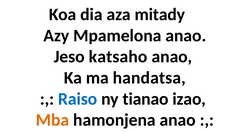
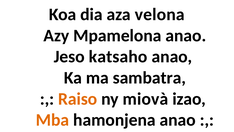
mitady: mitady -> velona
handatsa: handatsa -> sambatra
Raiso colour: blue -> orange
tianao: tianao -> miovà
